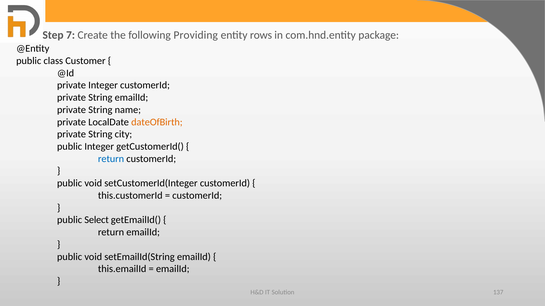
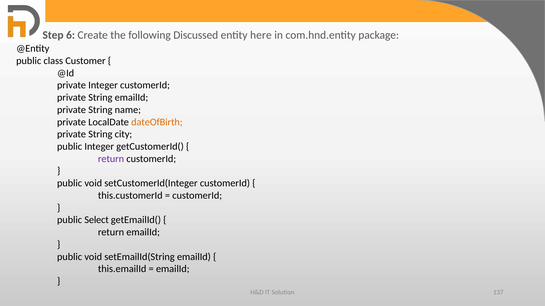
7: 7 -> 6
Providing: Providing -> Discussed
rows: rows -> here
return at (111, 159) colour: blue -> purple
